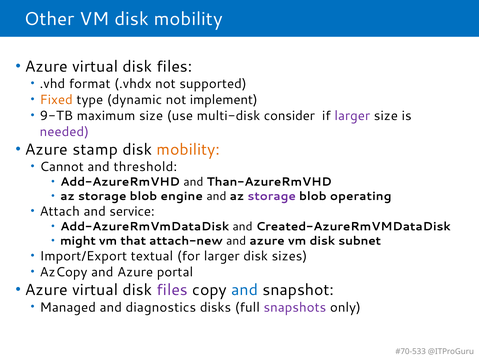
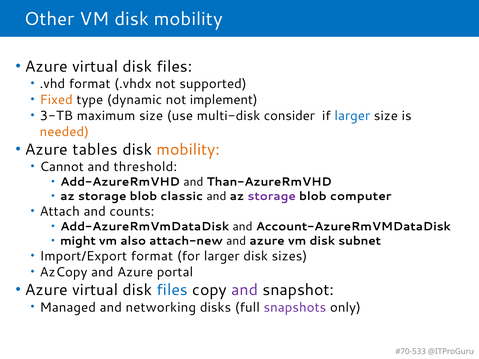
9-TB: 9-TB -> 3-TB
larger at (352, 116) colour: purple -> blue
needed colour: purple -> orange
stamp: stamp -> tables
engine: engine -> classic
operating: operating -> computer
service: service -> counts
Created-AzureRmVMDataDisk: Created-AzureRmVMDataDisk -> Account-AzureRmVMDataDisk
that: that -> also
Import/Export textual: textual -> format
files at (172, 290) colour: purple -> blue
and at (245, 290) colour: blue -> purple
diagnostics: diagnostics -> networking
